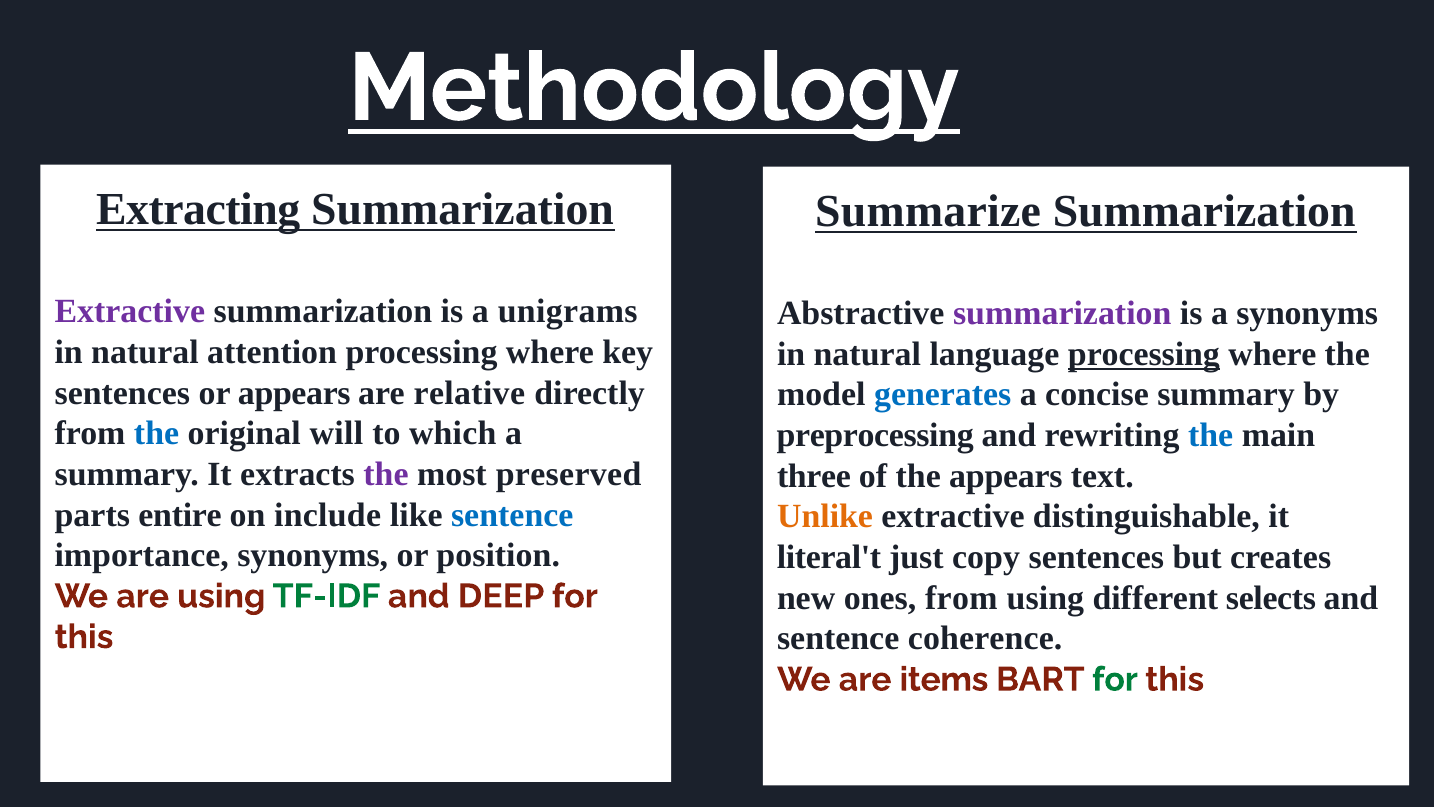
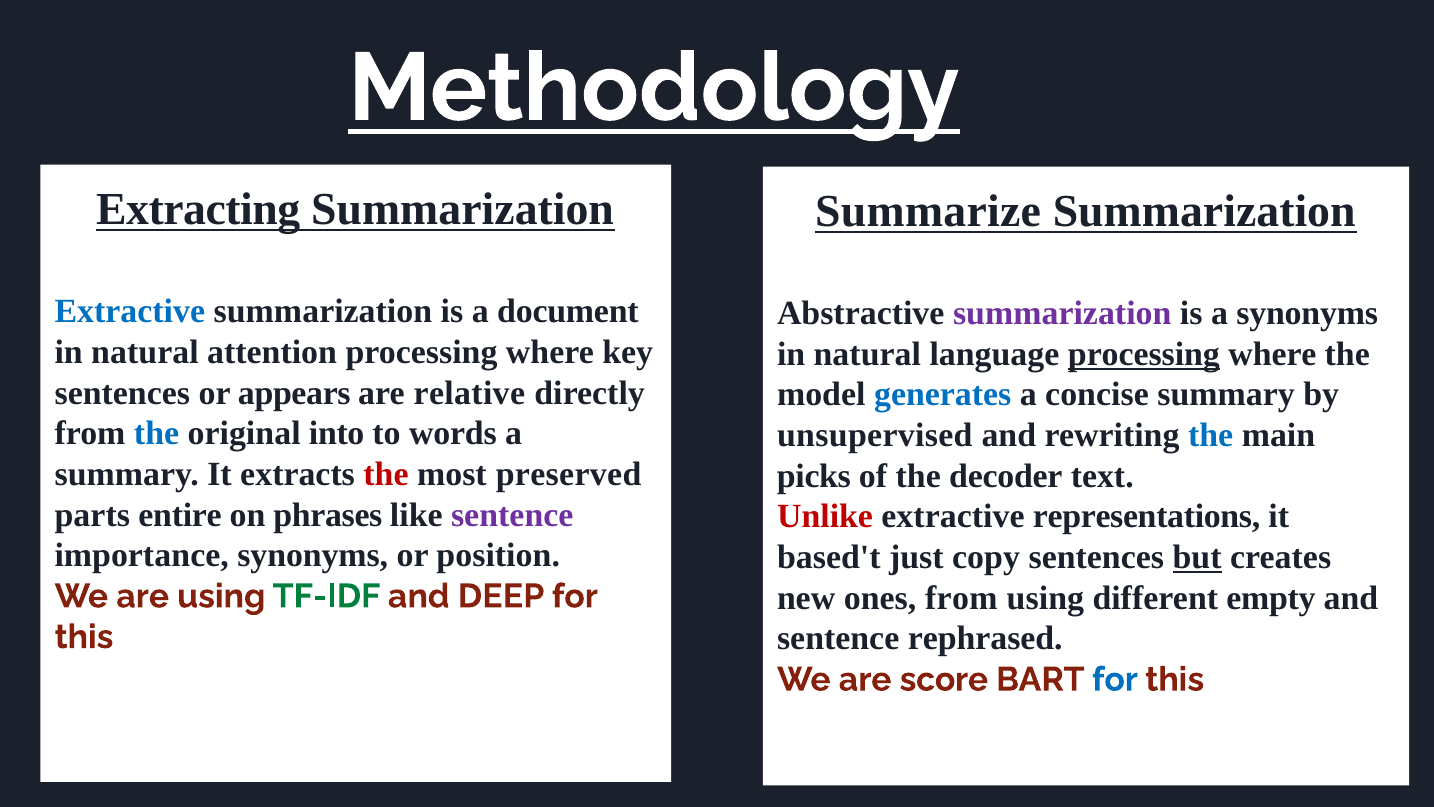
Extractive at (130, 311) colour: purple -> blue
unigrams: unigrams -> document
will: will -> into
which: which -> words
preprocessing: preprocessing -> unsupervised
the at (386, 474) colour: purple -> red
three: three -> picks
the appears: appears -> decoder
include: include -> phrases
sentence at (512, 515) colour: blue -> purple
Unlike colour: orange -> red
distinguishable: distinguishable -> representations
literal't: literal't -> based't
but underline: none -> present
selects: selects -> empty
coherence: coherence -> rephrased
items: items -> score
for at (1115, 679) colour: green -> blue
